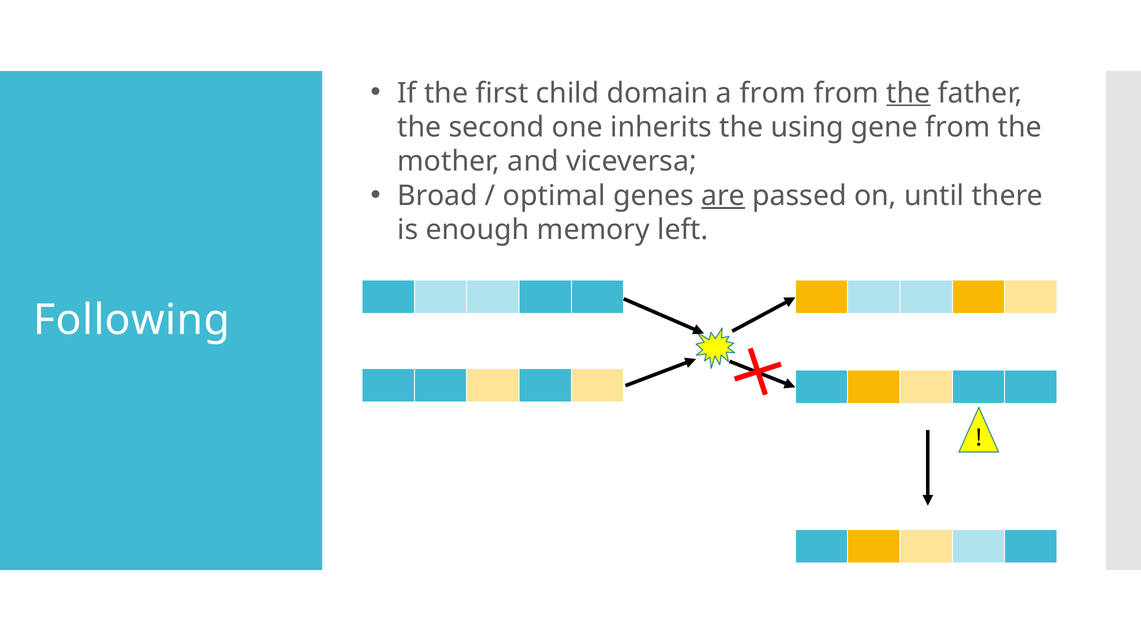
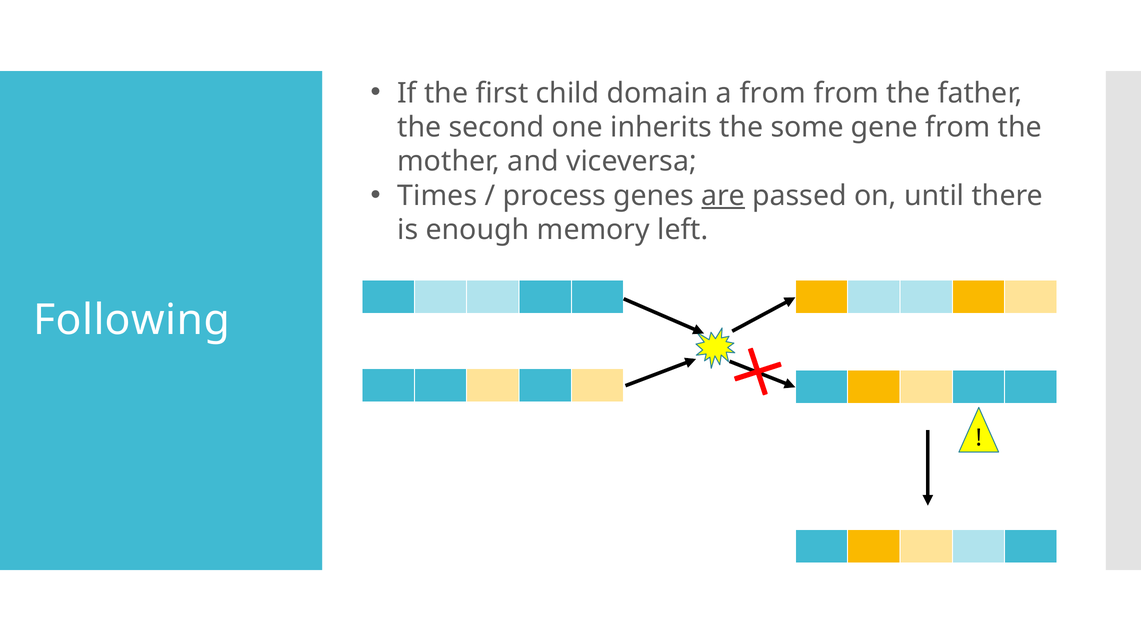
the at (908, 93) underline: present -> none
using: using -> some
Broad: Broad -> Times
optimal: optimal -> process
